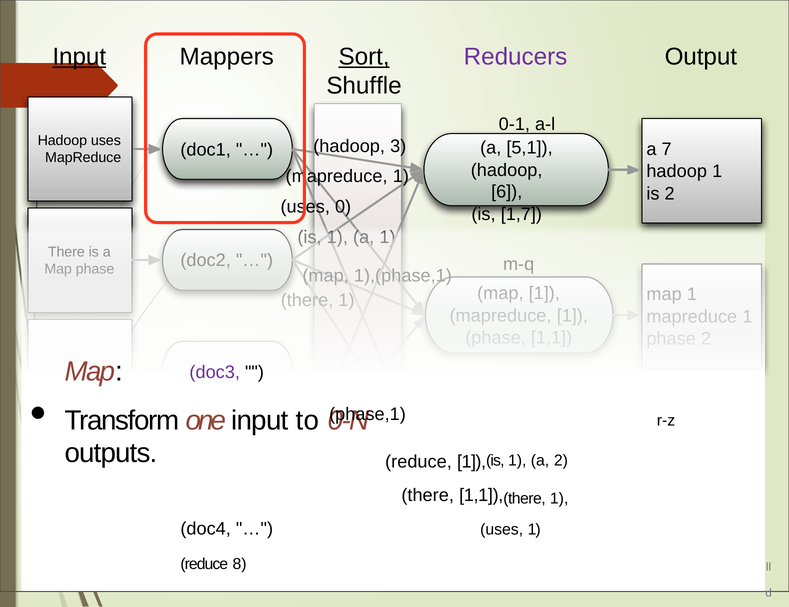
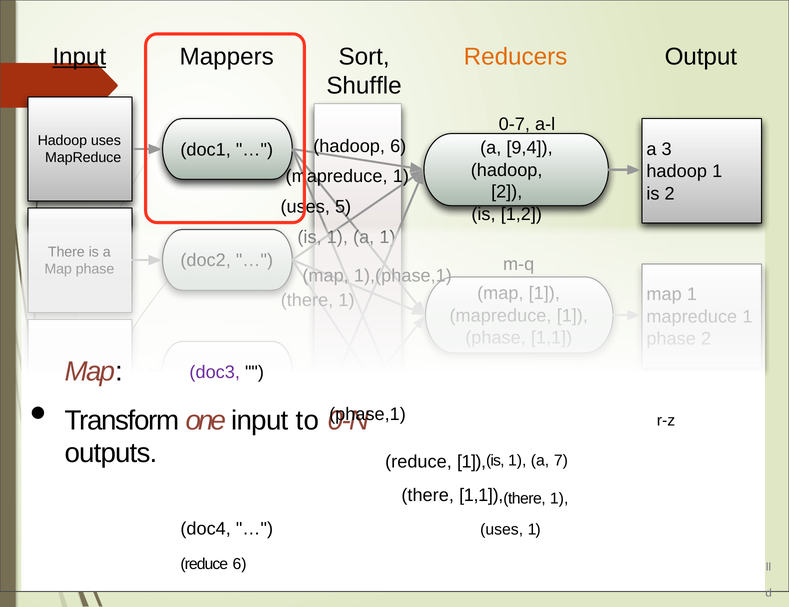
Sort underline: present -> none
Reducers colour: purple -> orange
0-1: 0-1 -> 0-7
hadoop 3: 3 -> 6
5,1: 5,1 -> 9,4
7: 7 -> 3
6 at (507, 192): 6 -> 2
0: 0 -> 5
1,7: 1,7 -> 1,2
a 2: 2 -> 7
reduce 8: 8 -> 6
